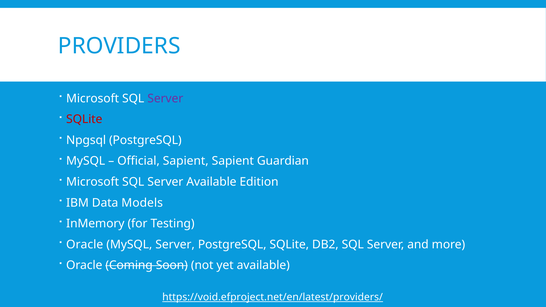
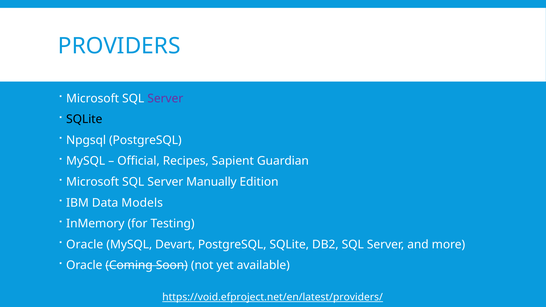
SQLite at (84, 119) colour: red -> black
Official Sapient: Sapient -> Recipes
Server Available: Available -> Manually
MySQL Server: Server -> Devart
